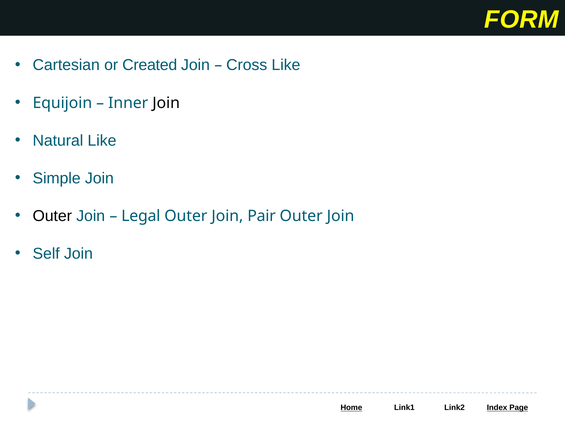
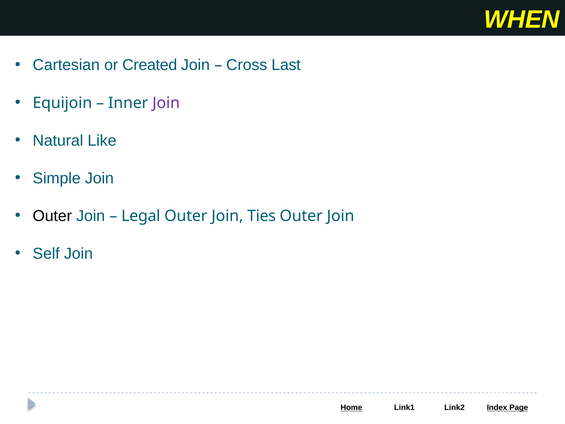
FORM: FORM -> WHEN
Cross Like: Like -> Last
Join at (166, 103) colour: black -> purple
Pair: Pair -> Ties
